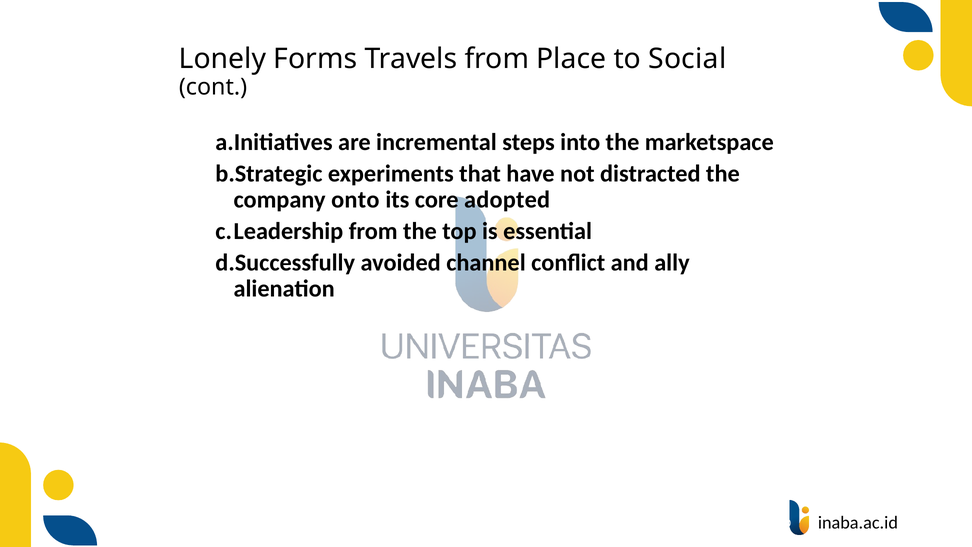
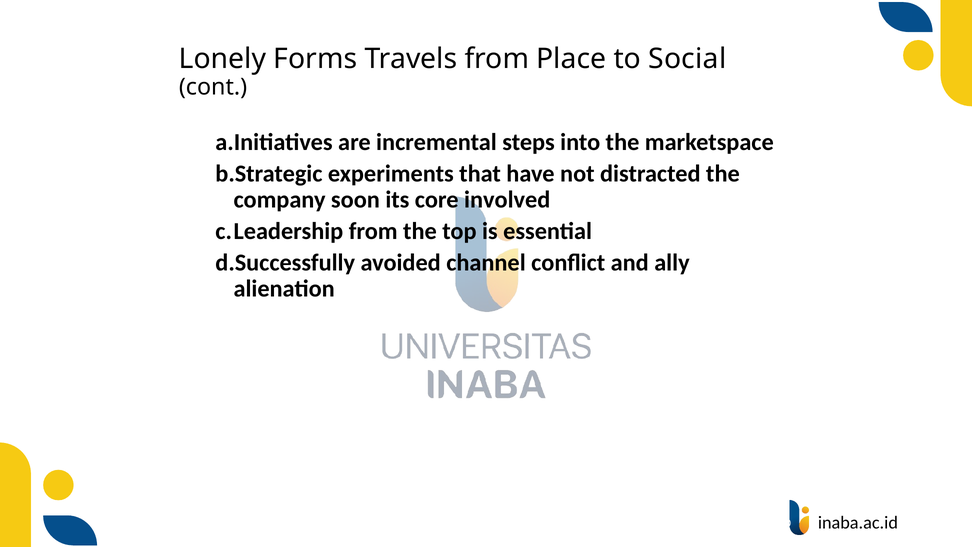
onto: onto -> soon
adopted: adopted -> involved
